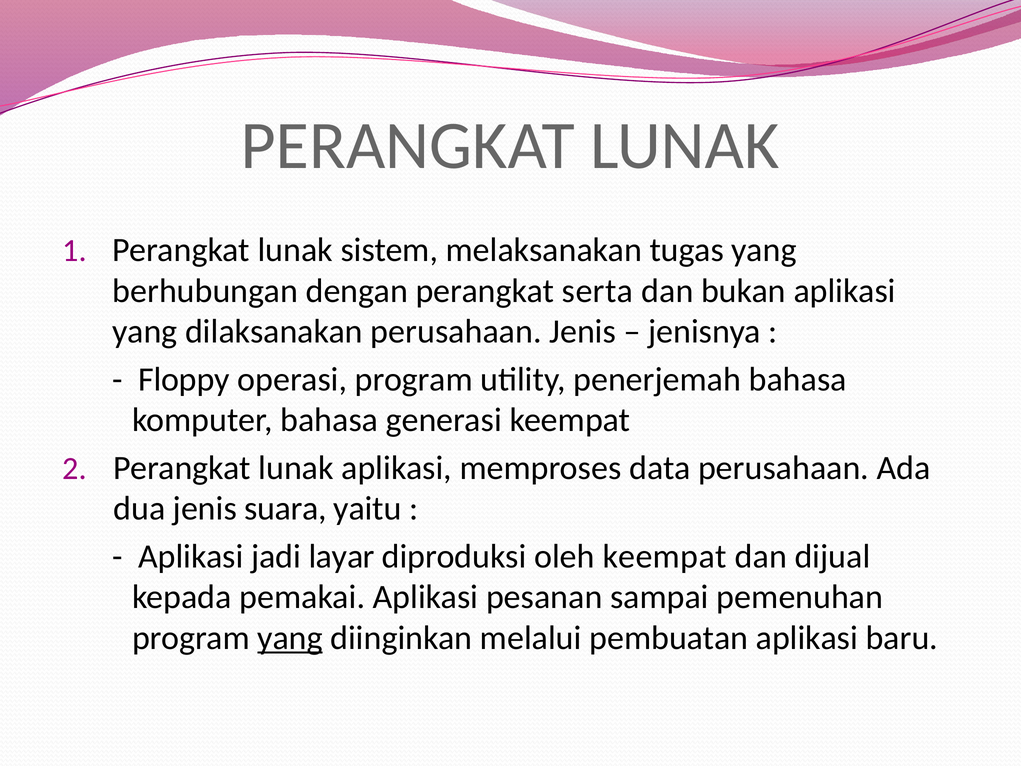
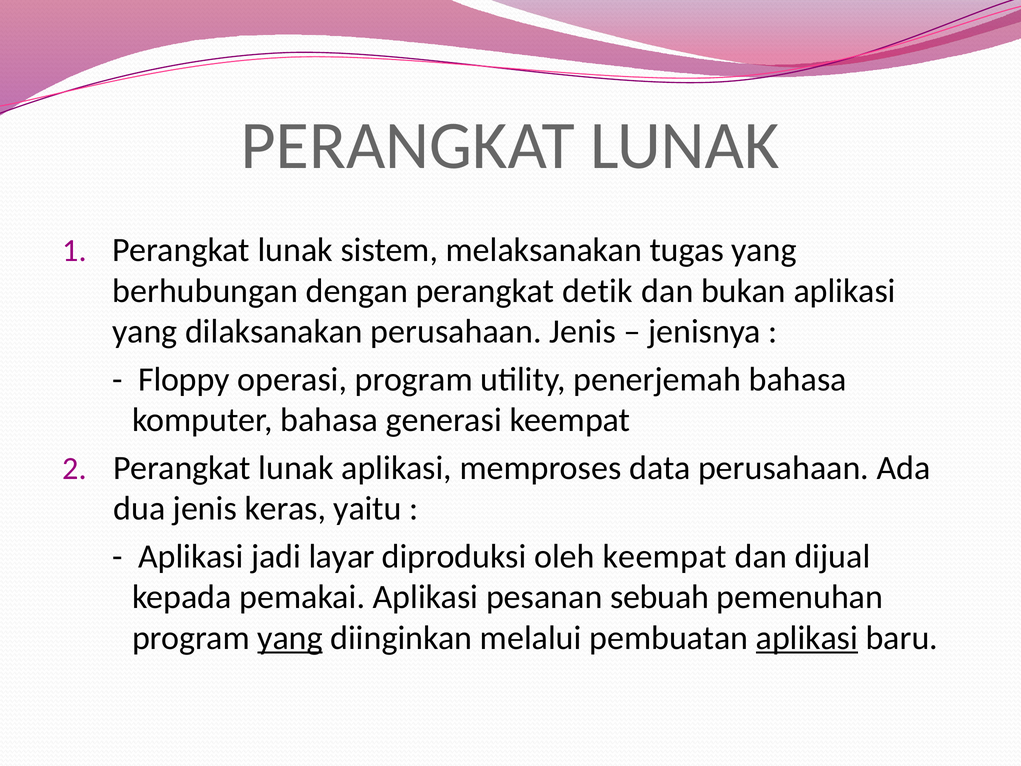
serta: serta -> detik
suara: suara -> keras
sampai: sampai -> sebuah
aplikasi at (807, 638) underline: none -> present
